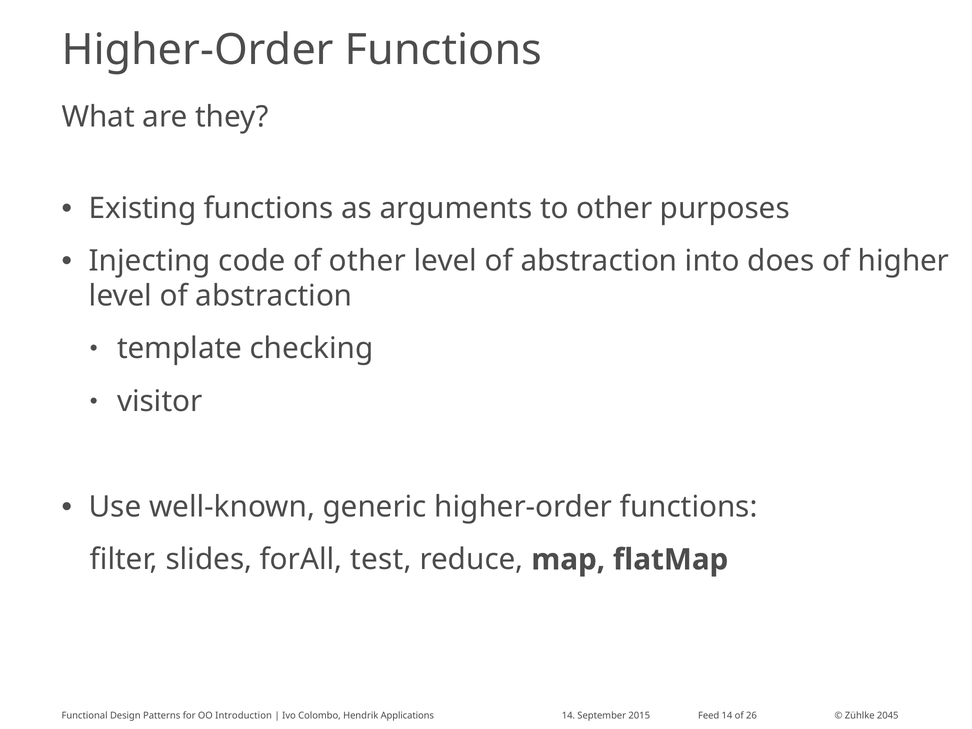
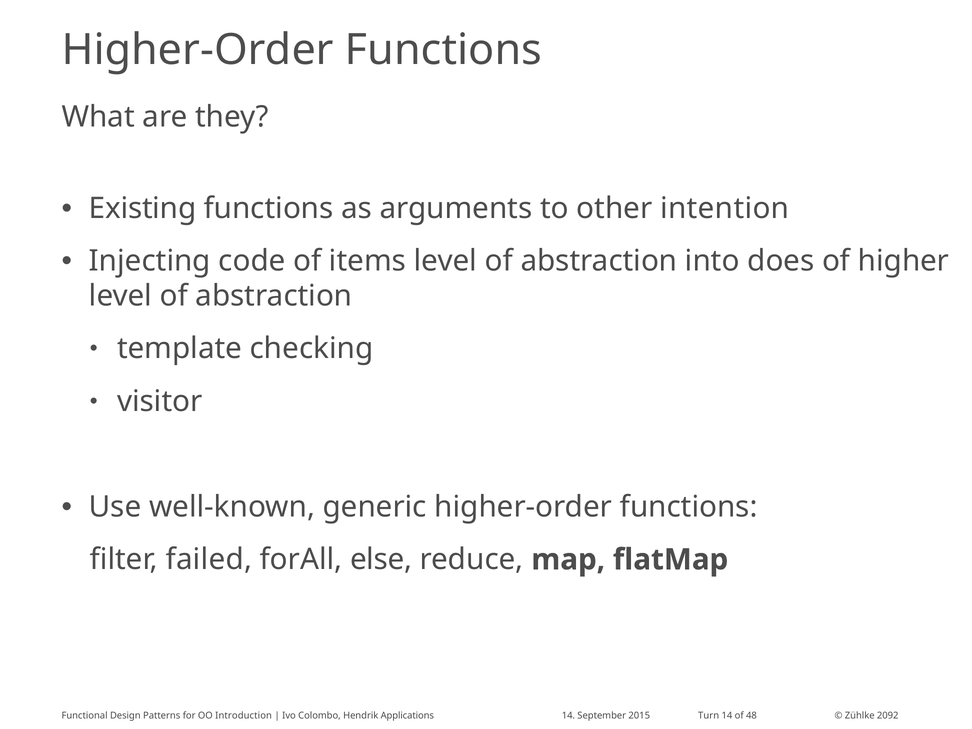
purposes: purposes -> intention
of other: other -> items
slides: slides -> failed
test: test -> else
Feed: Feed -> Turn
26: 26 -> 48
2045: 2045 -> 2092
